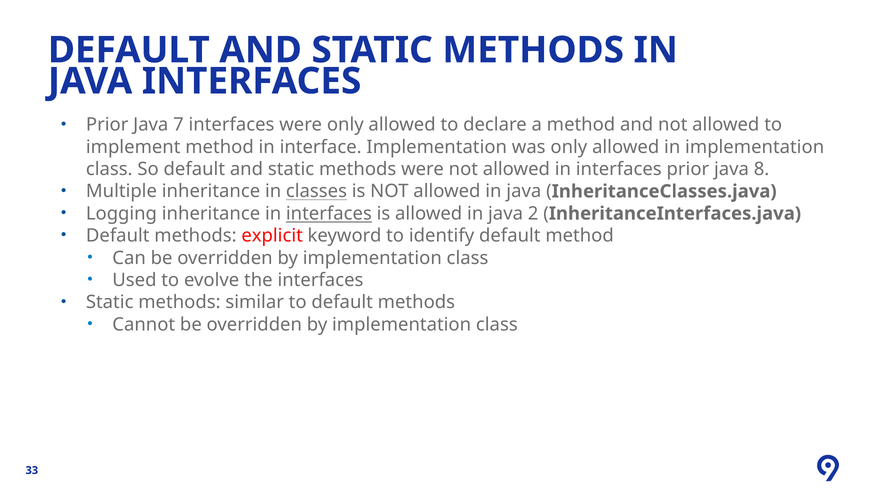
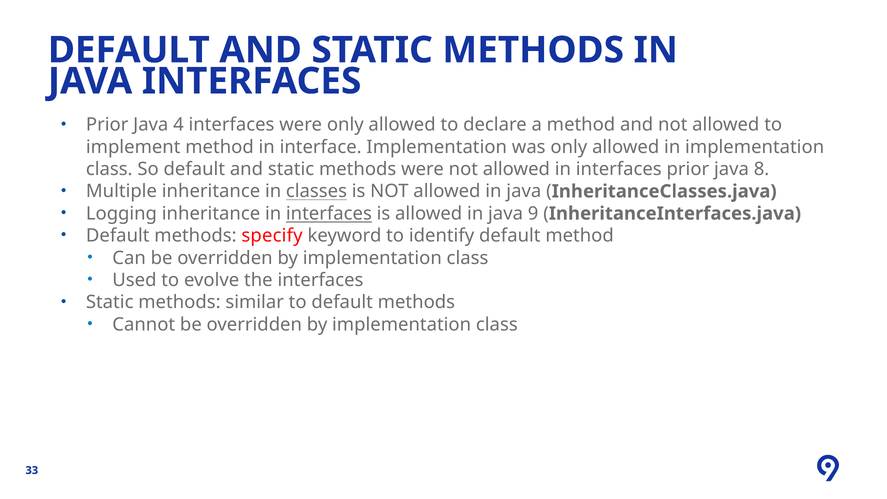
7: 7 -> 4
2: 2 -> 9
explicit: explicit -> specify
